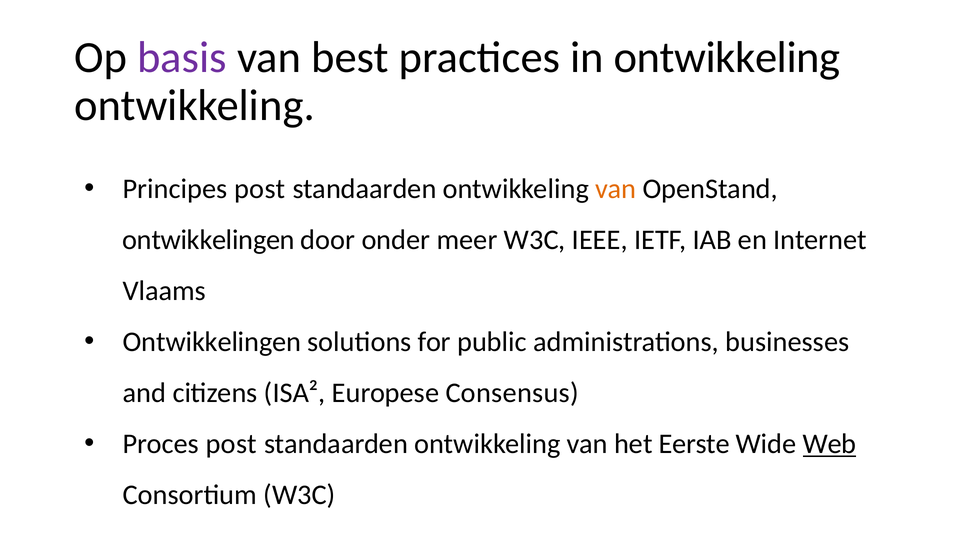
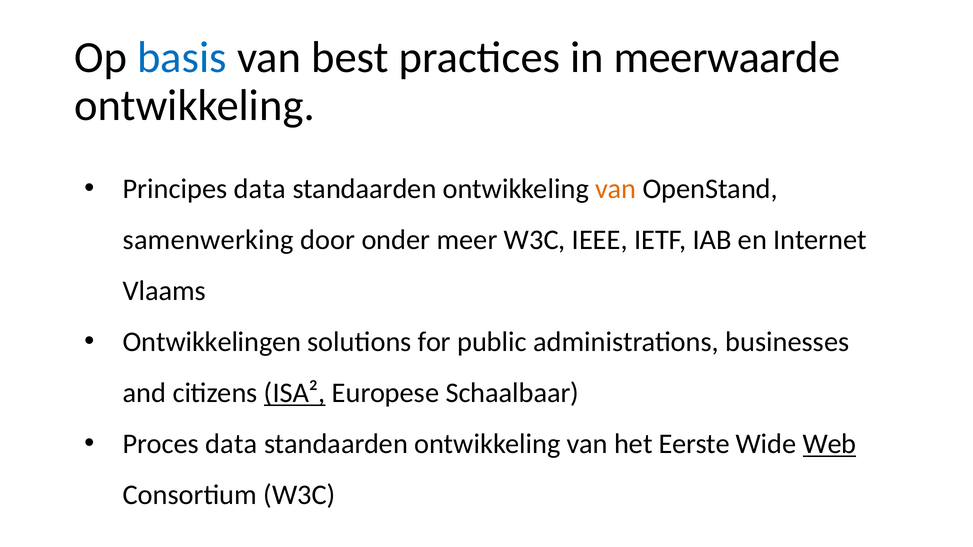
basis colour: purple -> blue
in ontwikkeling: ontwikkeling -> meerwaarde
Principes post: post -> data
ontwikkelingen at (209, 240): ontwikkelingen -> samenwerking
ISA² underline: none -> present
Consensus: Consensus -> Schaalbaar
Proces post: post -> data
